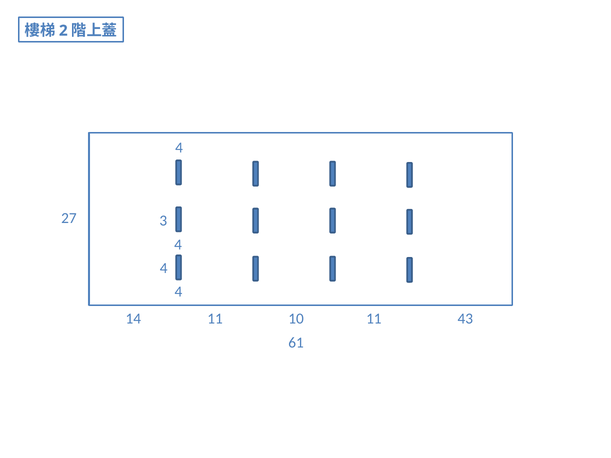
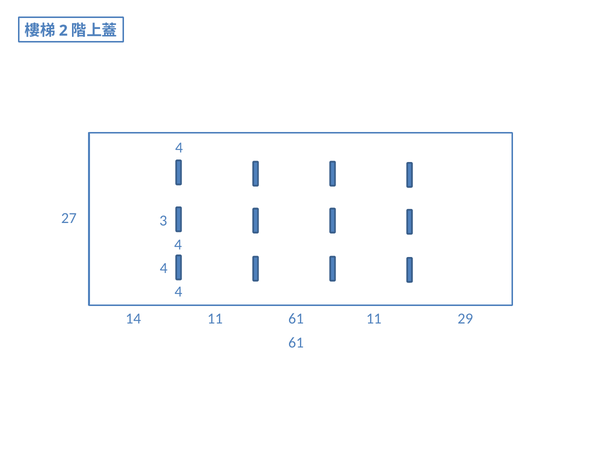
11 10: 10 -> 61
43: 43 -> 29
